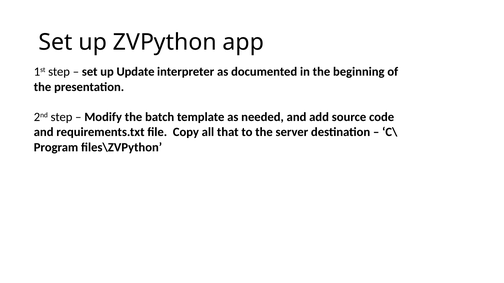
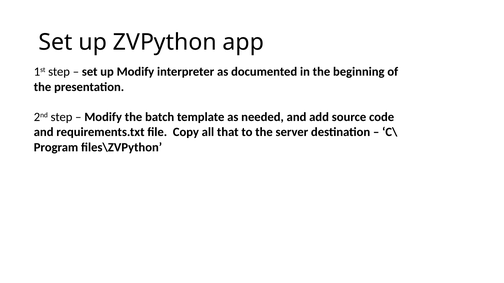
up Update: Update -> Modify
